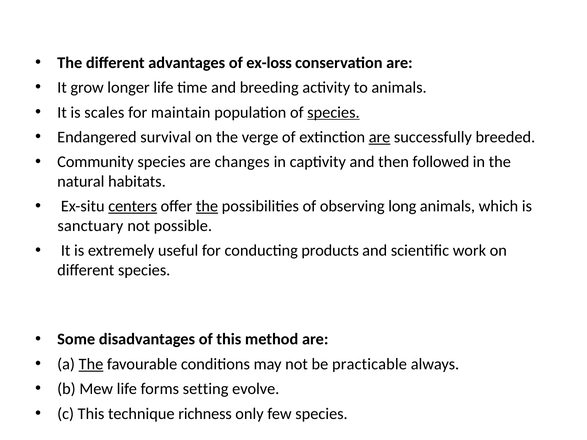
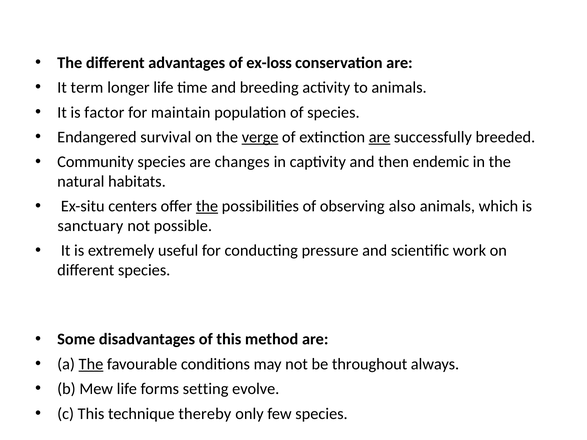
grow: grow -> term
scales: scales -> factor
species at (333, 112) underline: present -> none
verge underline: none -> present
followed: followed -> endemic
centers underline: present -> none
long: long -> also
products: products -> pressure
practicable: practicable -> throughout
richness: richness -> thereby
